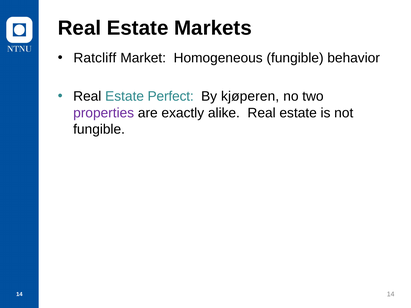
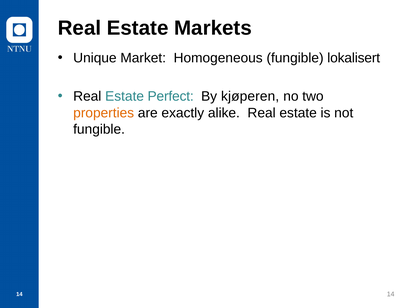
Ratcliff: Ratcliff -> Unique
behavior: behavior -> lokalisert
properties colour: purple -> orange
